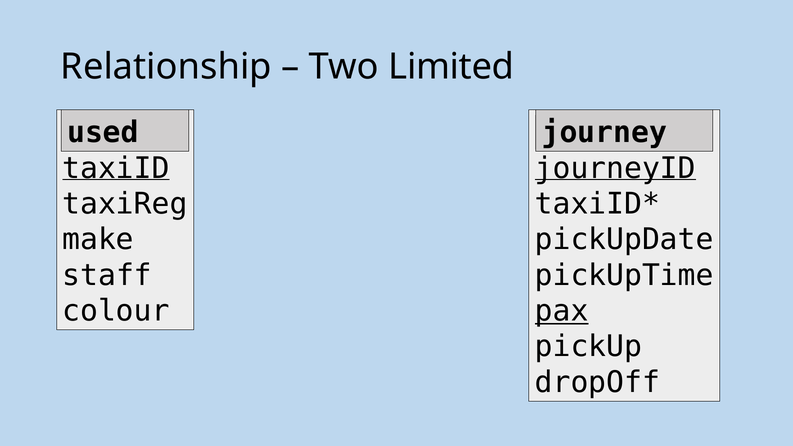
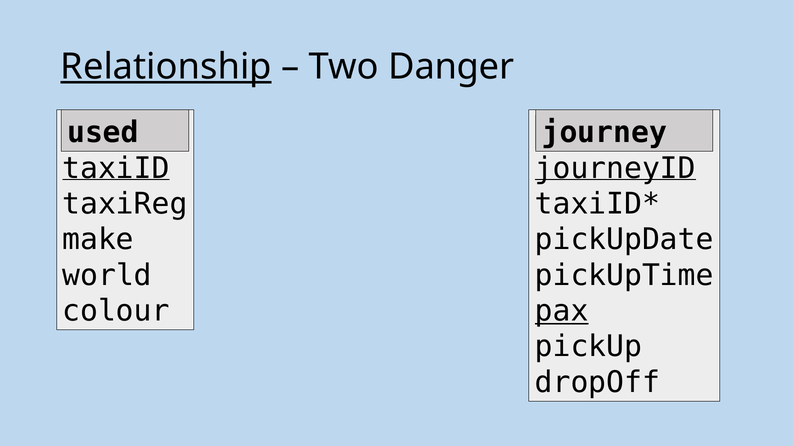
Relationship underline: none -> present
Limited: Limited -> Danger
staff: staff -> world
